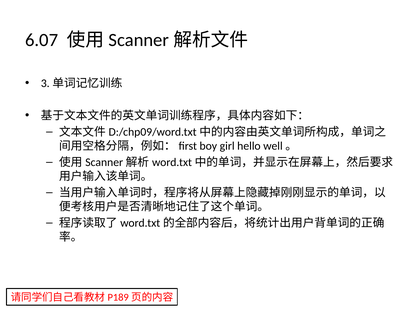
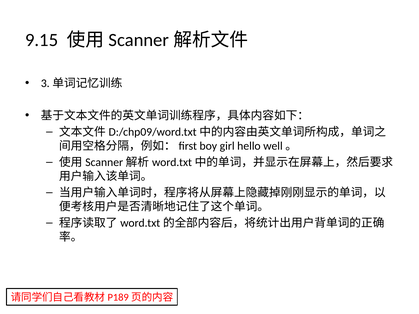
6.07: 6.07 -> 9.15
